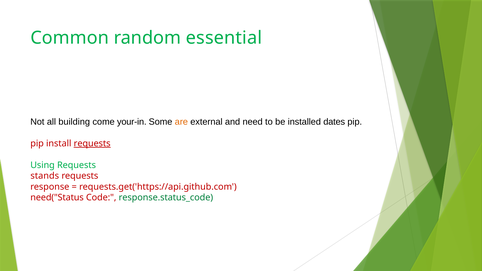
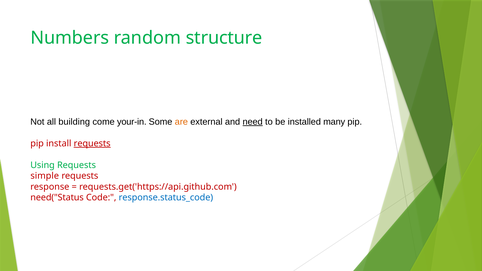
Common: Common -> Numbers
essential: essential -> structure
need underline: none -> present
dates: dates -> many
stands: stands -> simple
response.status_code colour: green -> blue
